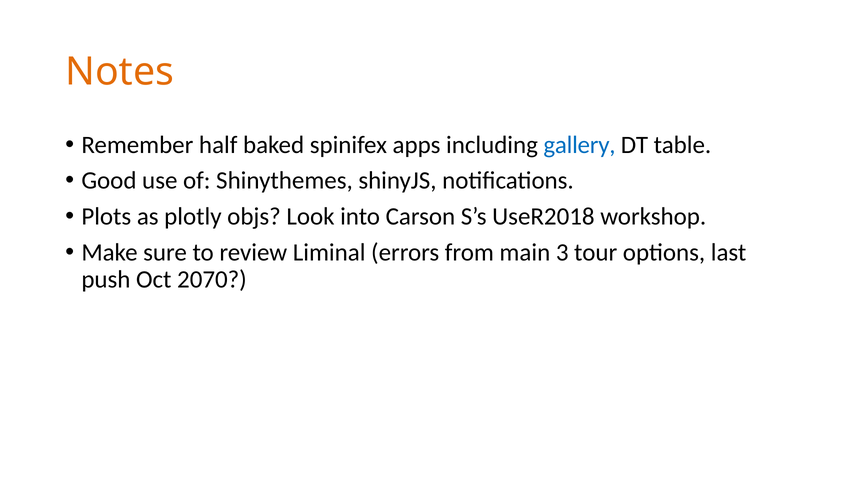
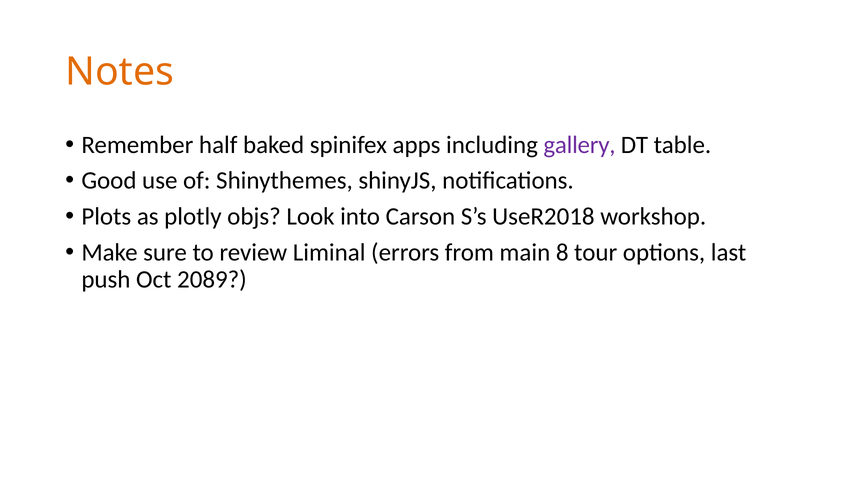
gallery colour: blue -> purple
3: 3 -> 8
2070: 2070 -> 2089
